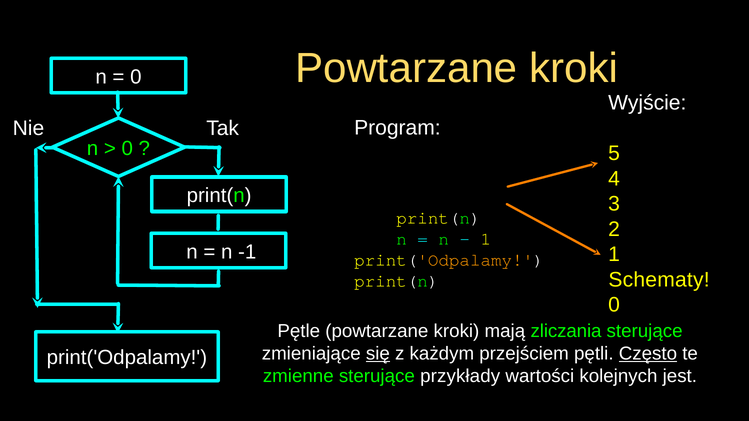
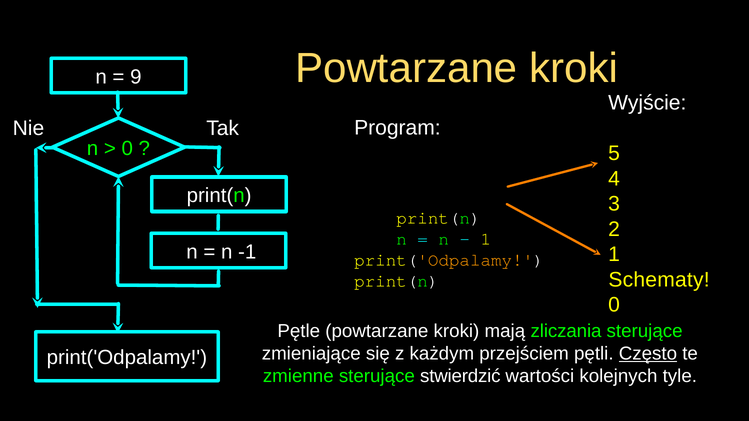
0 at (136, 77): 0 -> 9
się underline: present -> none
przykłady: przykłady -> stwierdzić
jest: jest -> tyle
